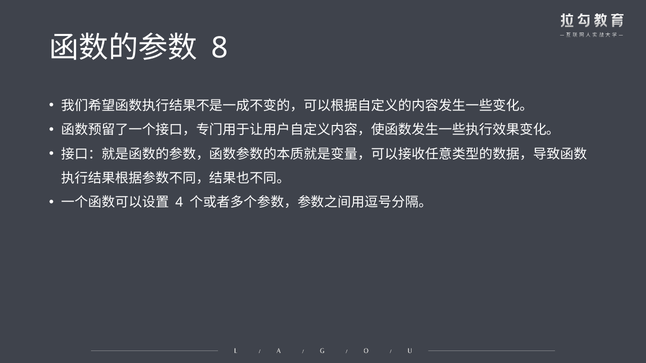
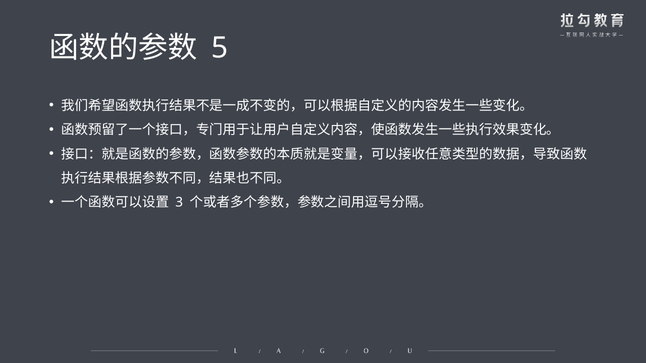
8: 8 -> 5
4: 4 -> 3
